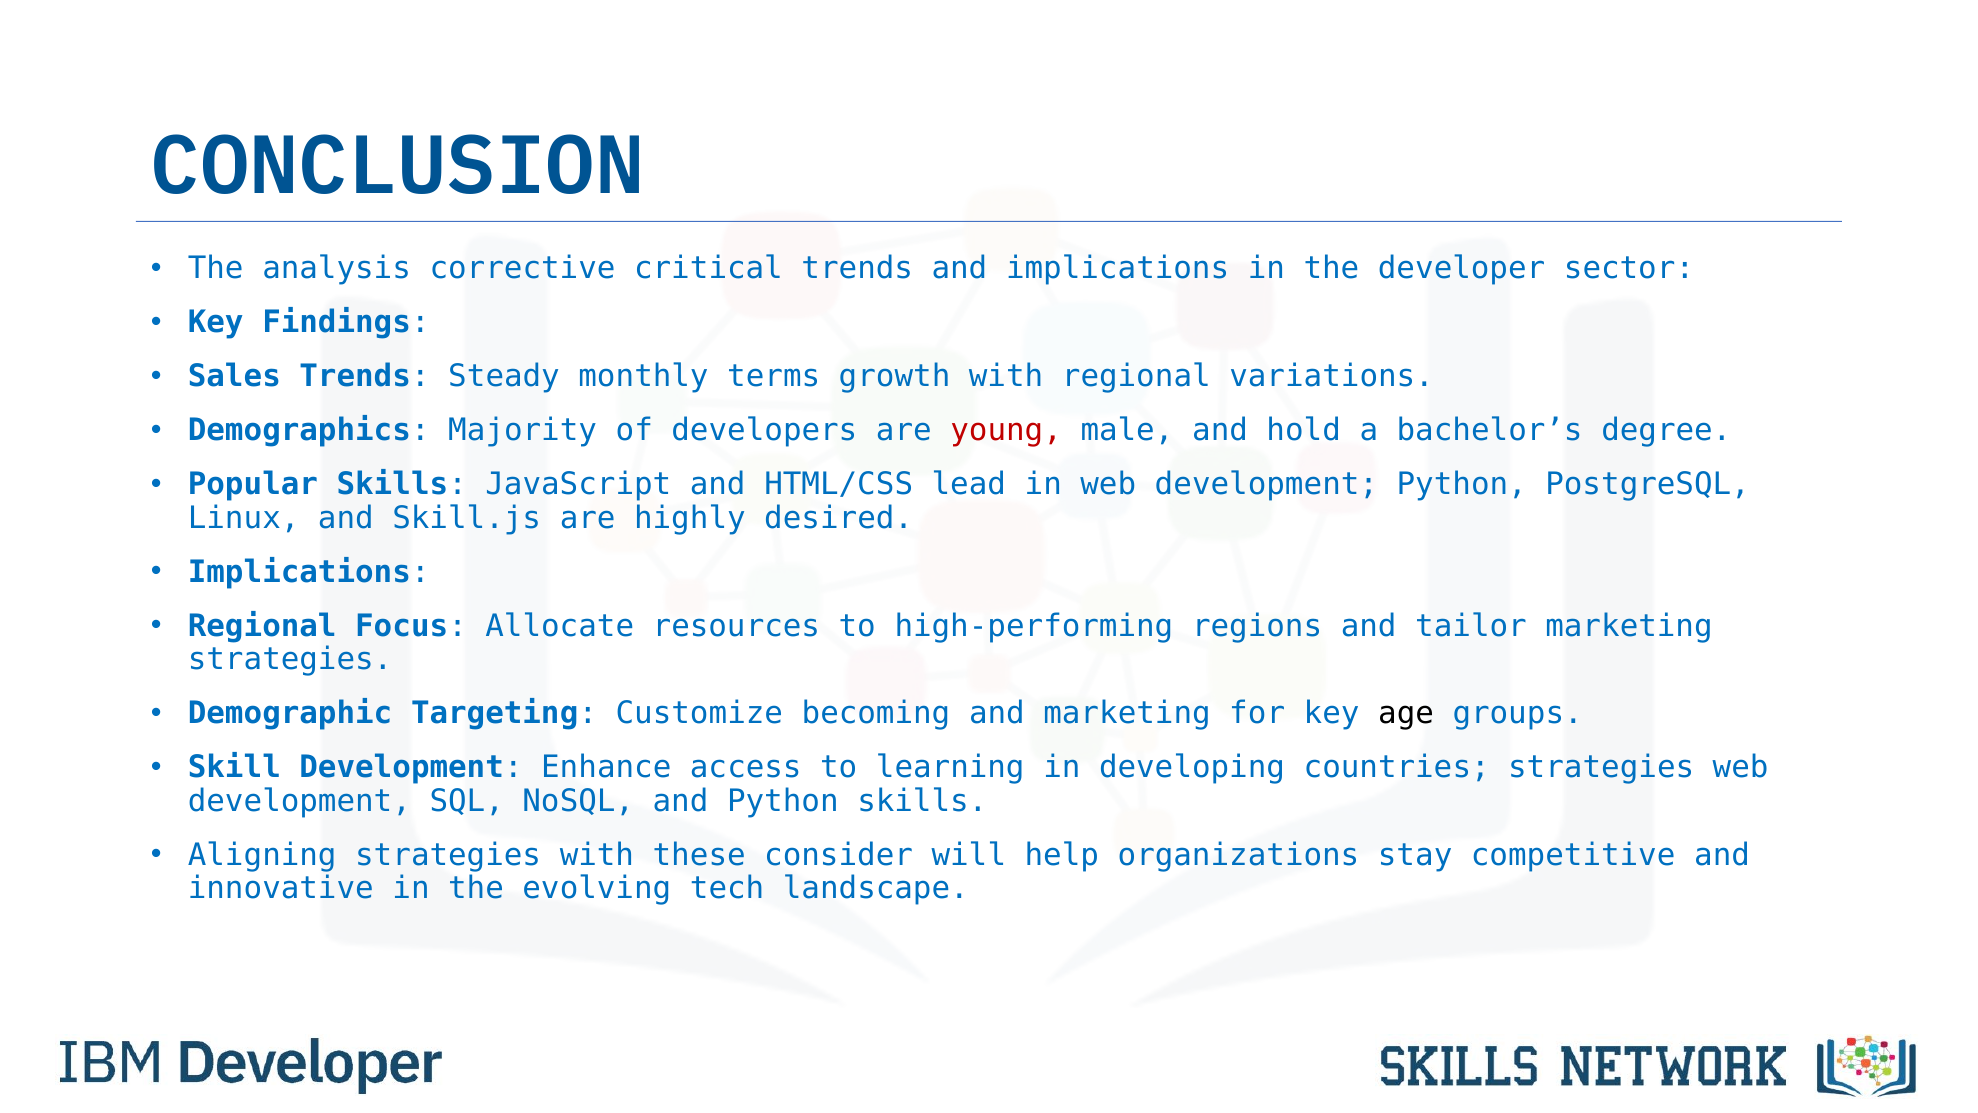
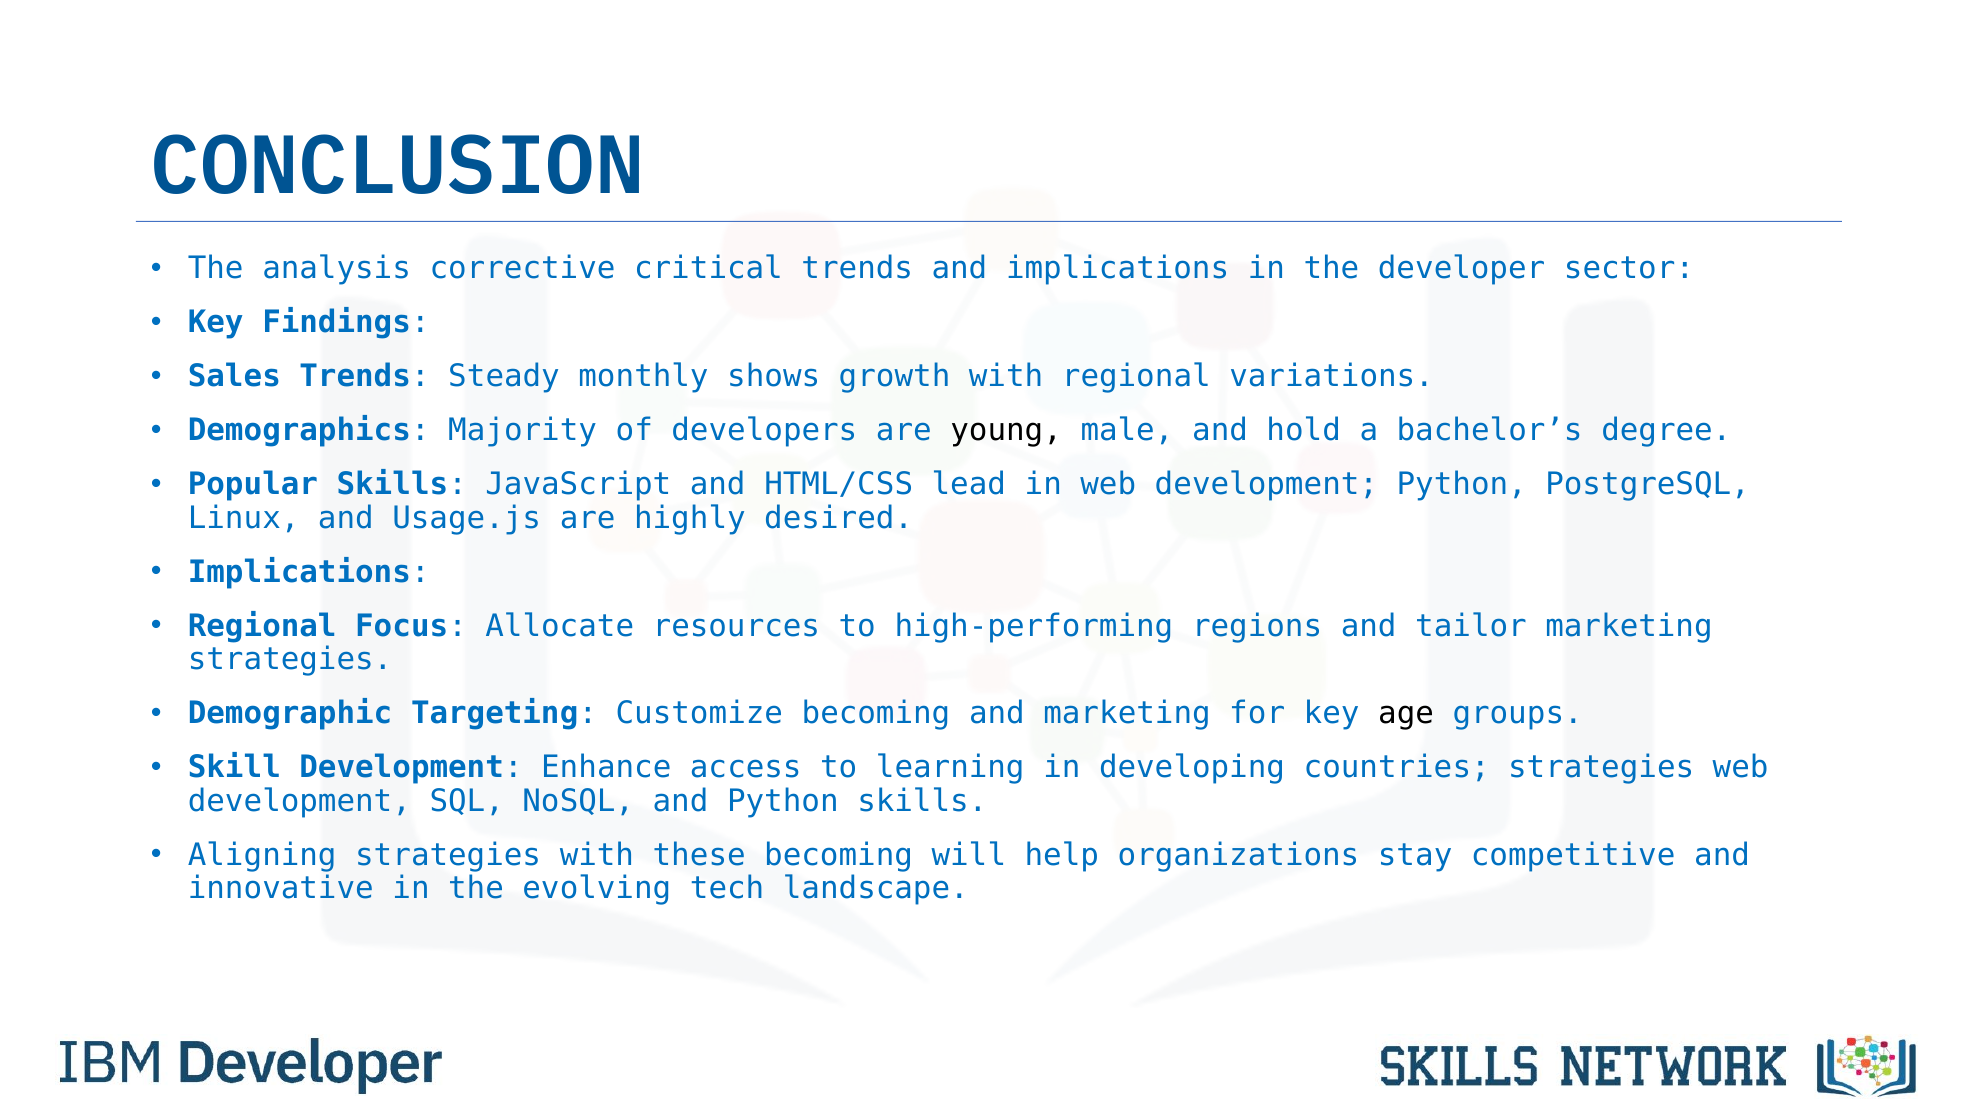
terms: terms -> shows
young colour: red -> black
Skill.js: Skill.js -> Usage.js
these consider: consider -> becoming
